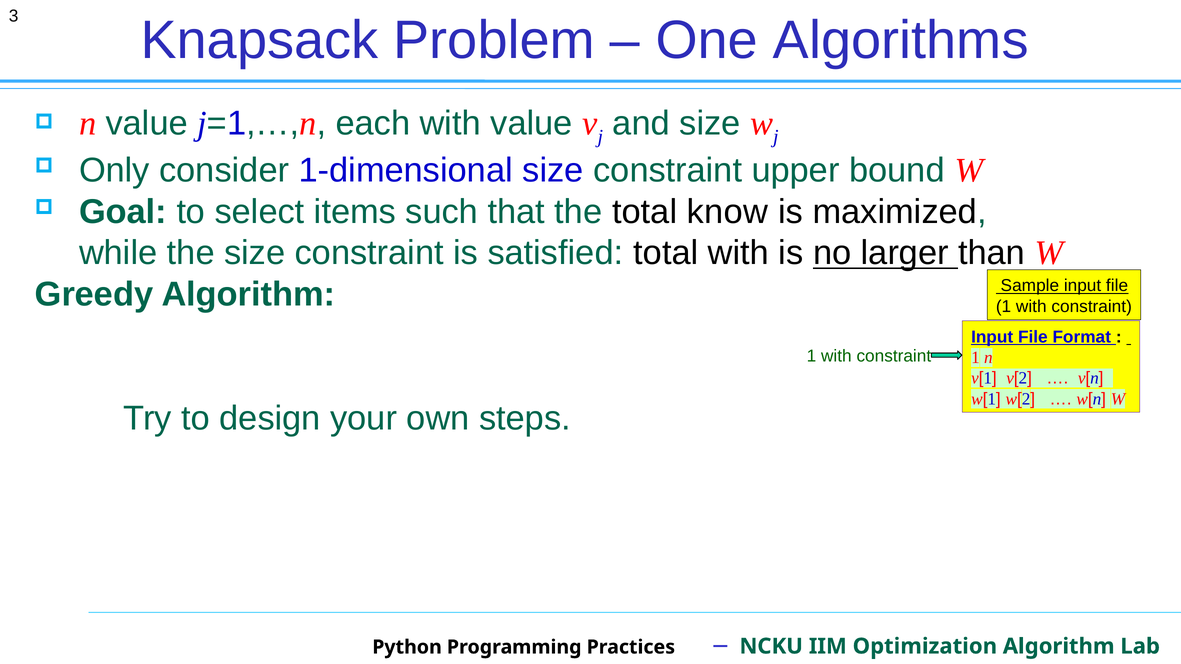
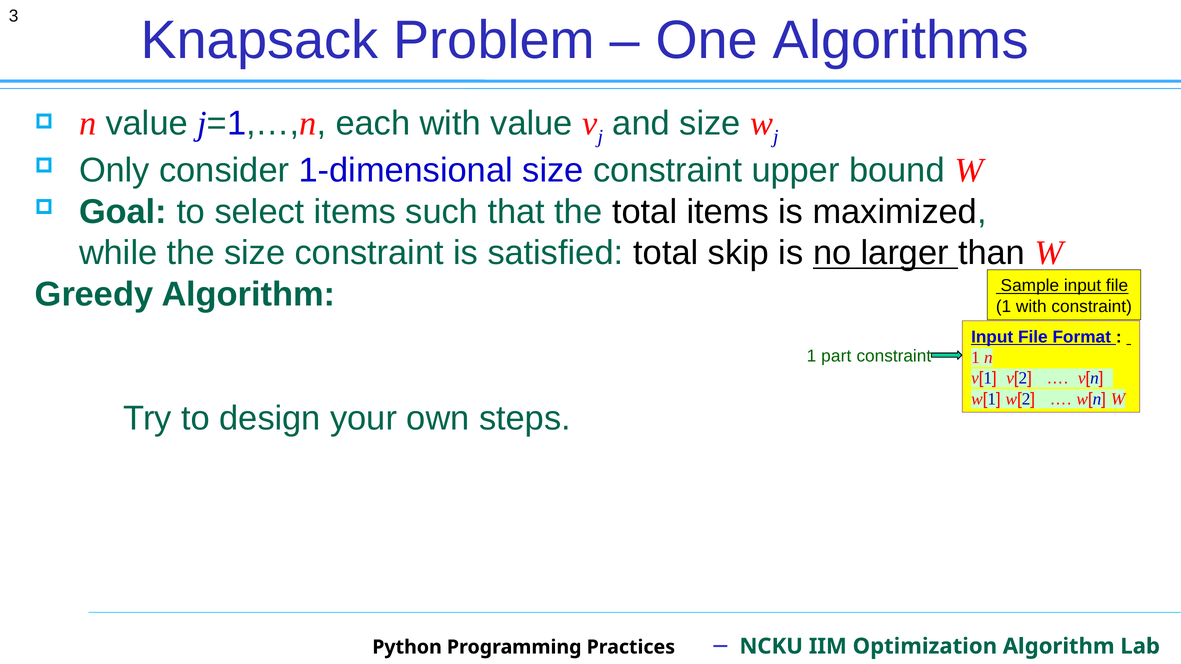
total know: know -> items
total with: with -> skip
with at (836, 356): with -> part
